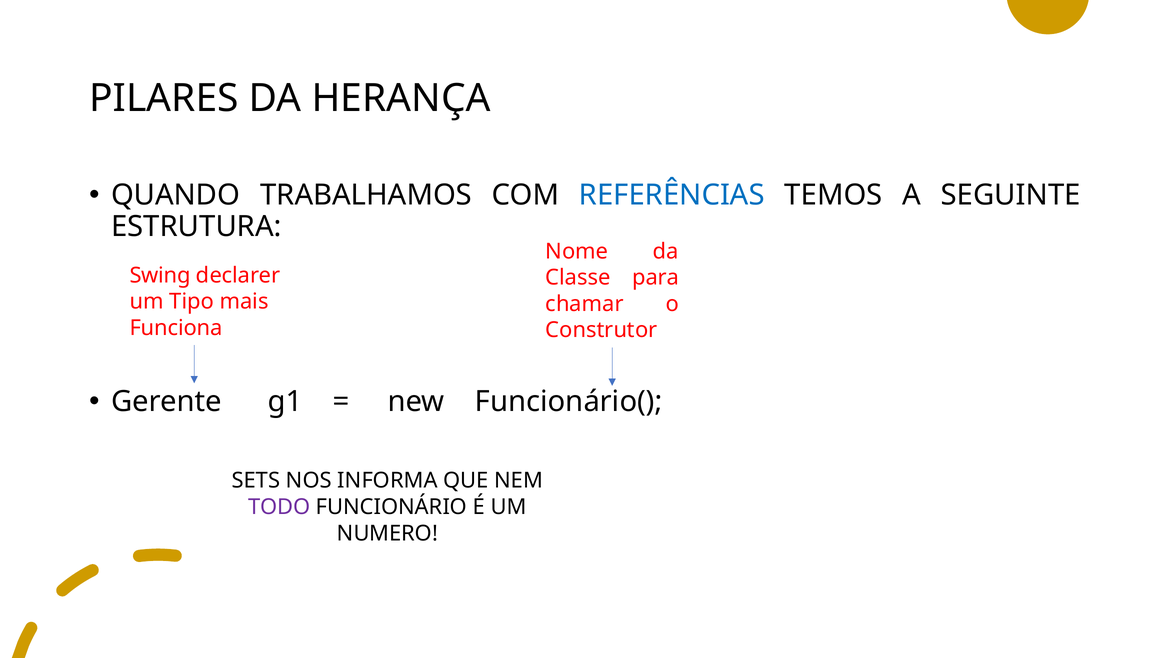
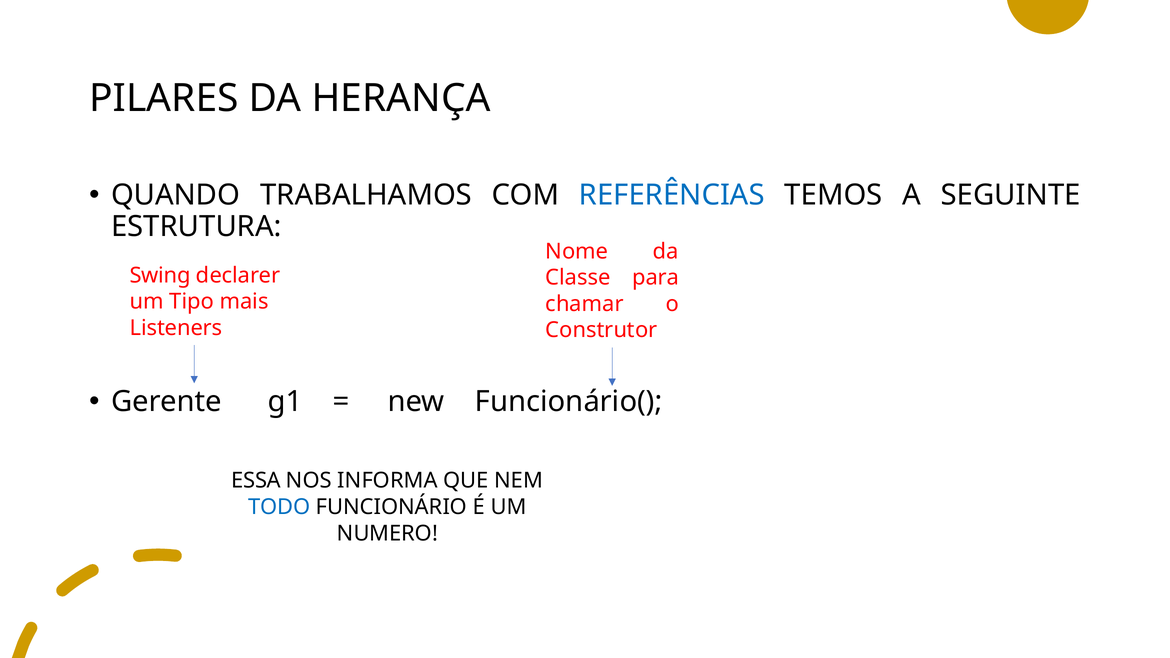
Funciona: Funciona -> Listeners
SETS: SETS -> ESSA
TODO colour: purple -> blue
